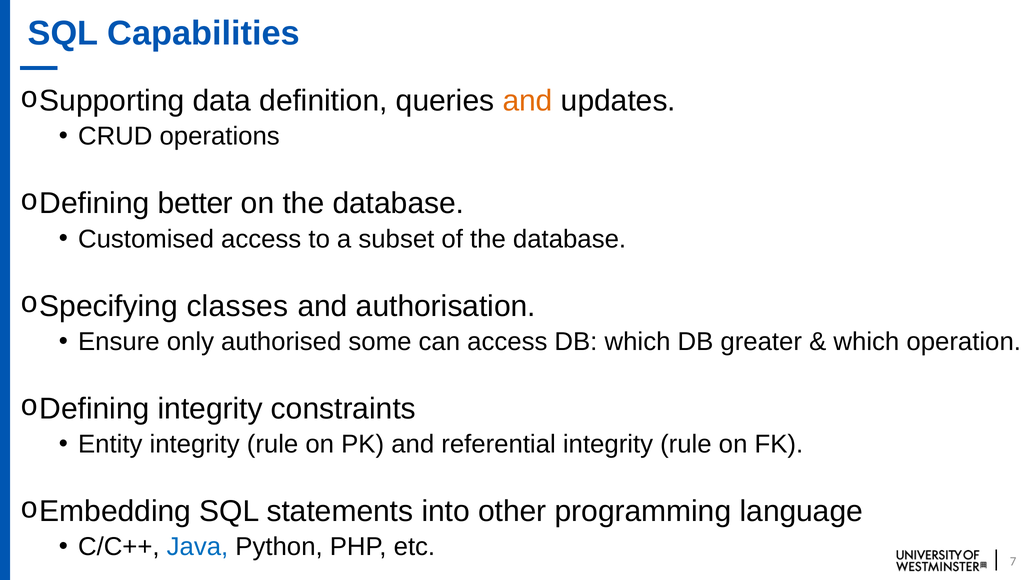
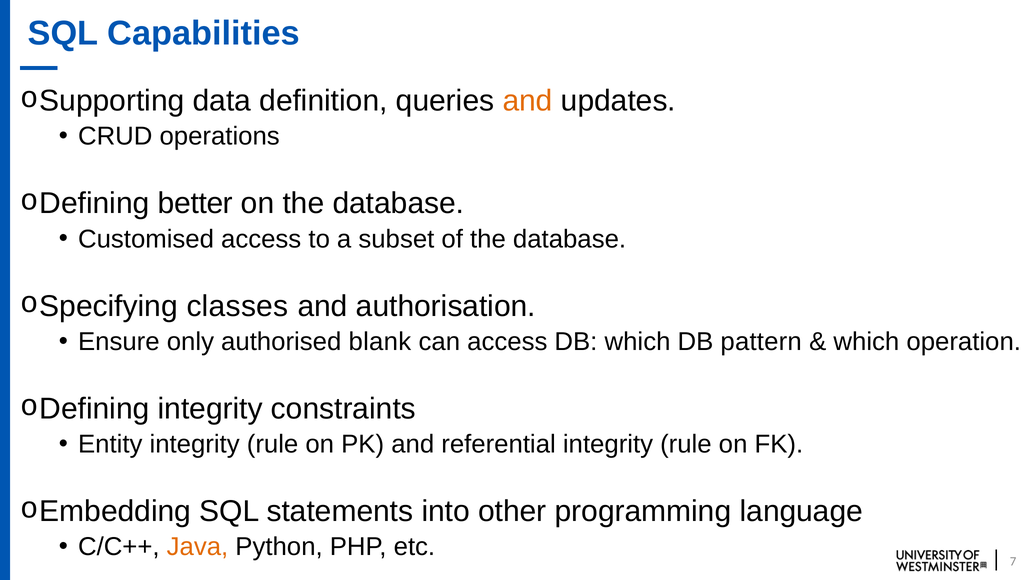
some: some -> blank
greater: greater -> pattern
Java colour: blue -> orange
